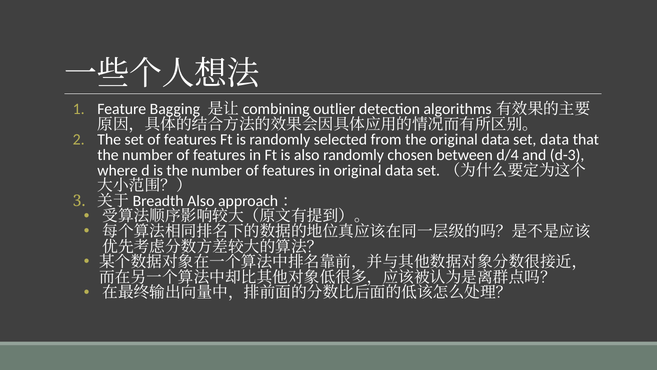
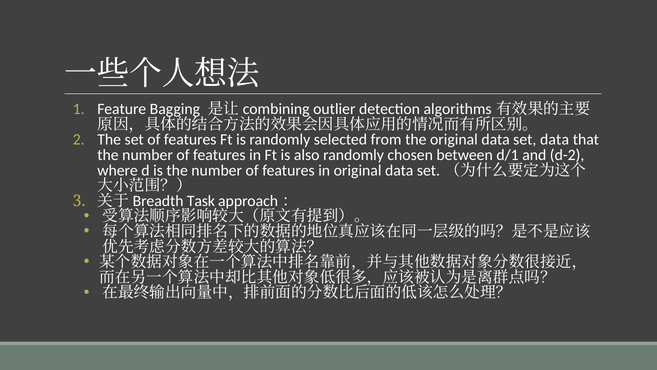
d/4: d/4 -> d/1
d-3: d-3 -> d-2
Also at (201, 201): Also -> Task
